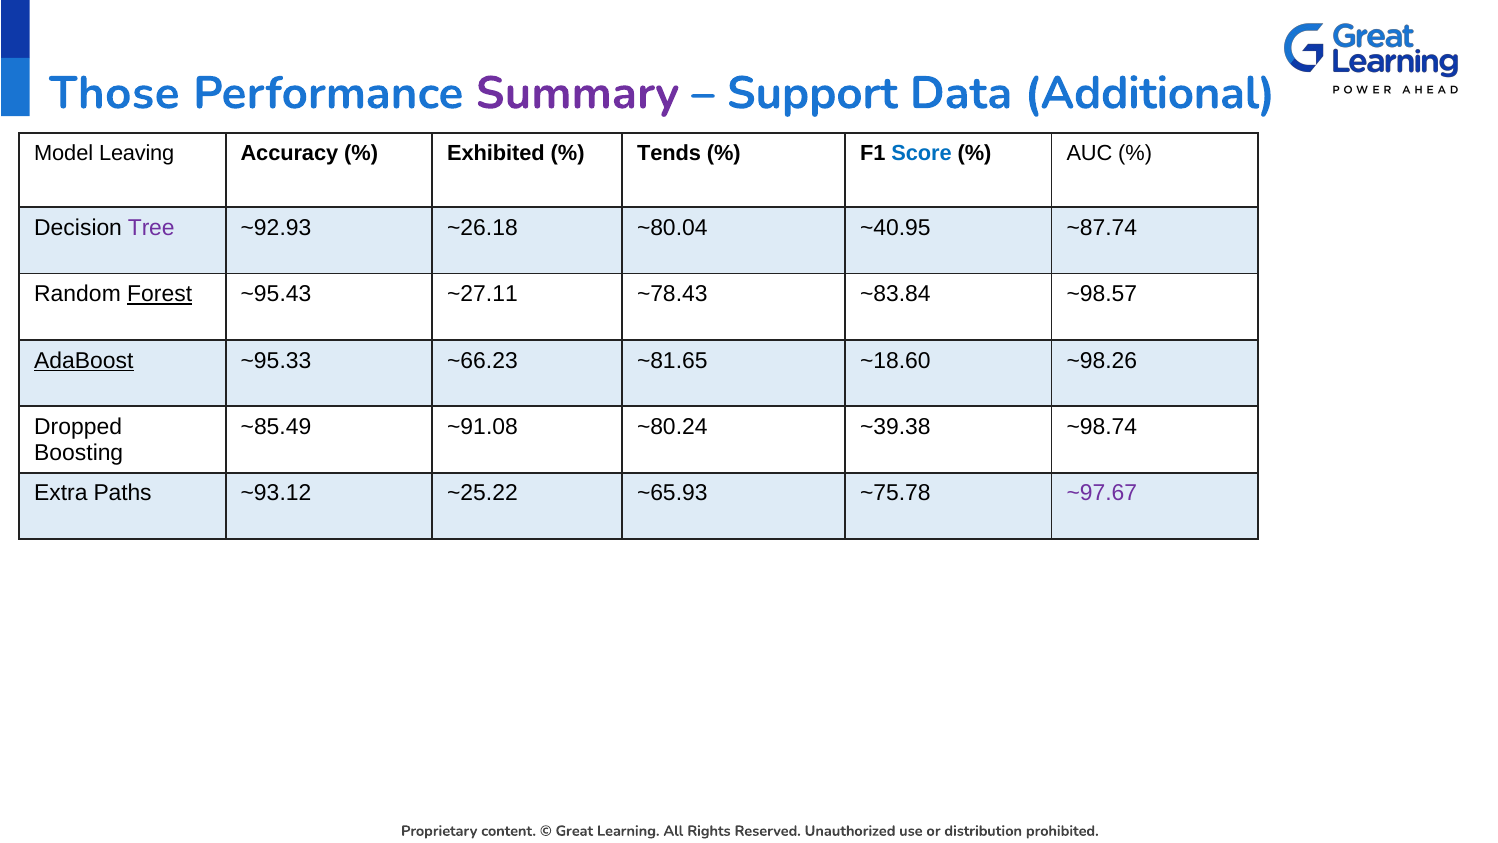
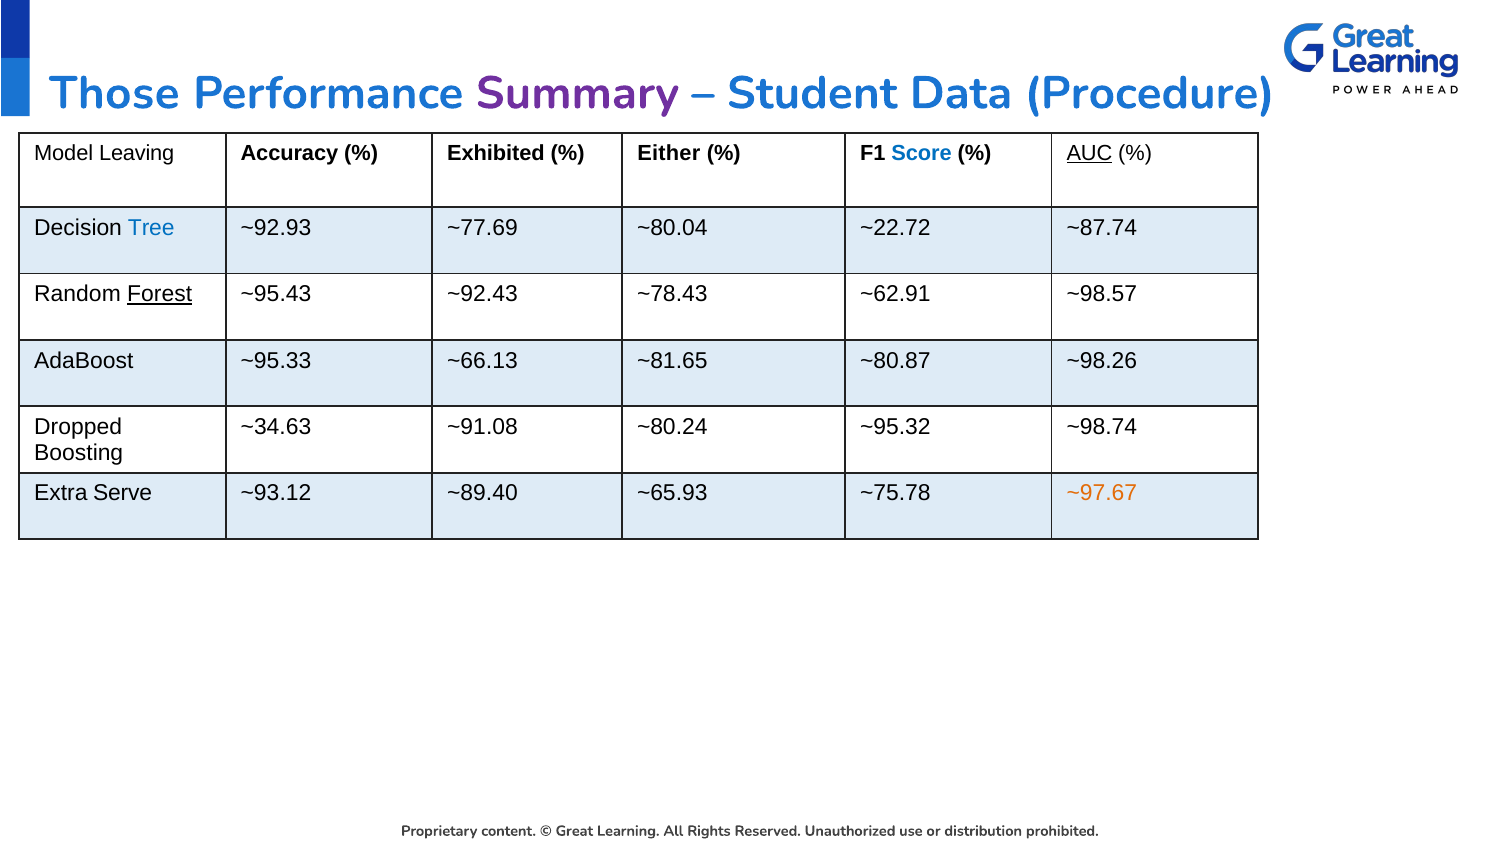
Support: Support -> Student
Additional: Additional -> Procedure
Tends: Tends -> Either
AUC underline: none -> present
Tree colour: purple -> blue
~26.18: ~26.18 -> ~77.69
~40.95: ~40.95 -> ~22.72
~27.11: ~27.11 -> ~92.43
~83.84: ~83.84 -> ~62.91
AdaBoost underline: present -> none
~66.23: ~66.23 -> ~66.13
~18.60: ~18.60 -> ~80.87
~85.49: ~85.49 -> ~34.63
~39.38: ~39.38 -> ~95.32
Paths: Paths -> Serve
~25.22: ~25.22 -> ~89.40
~97.67 colour: purple -> orange
